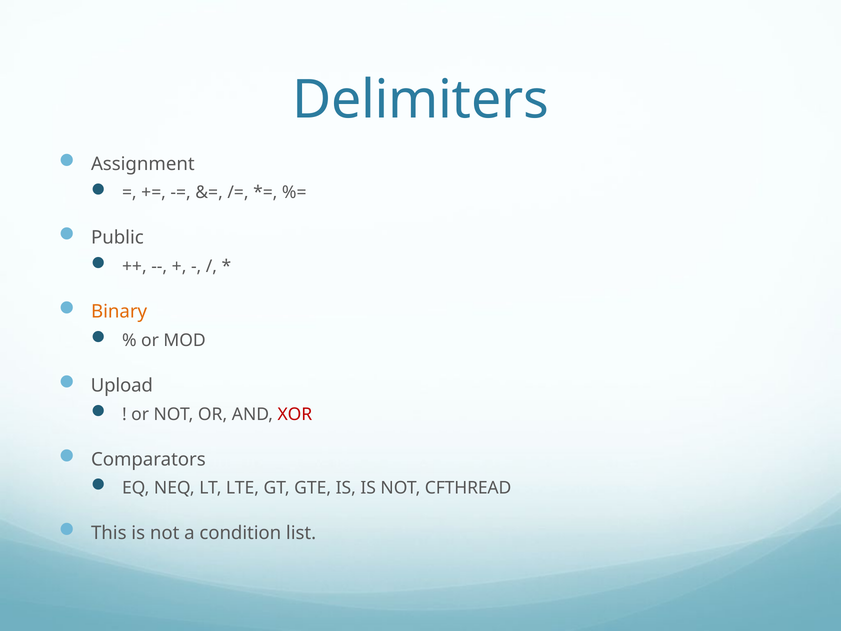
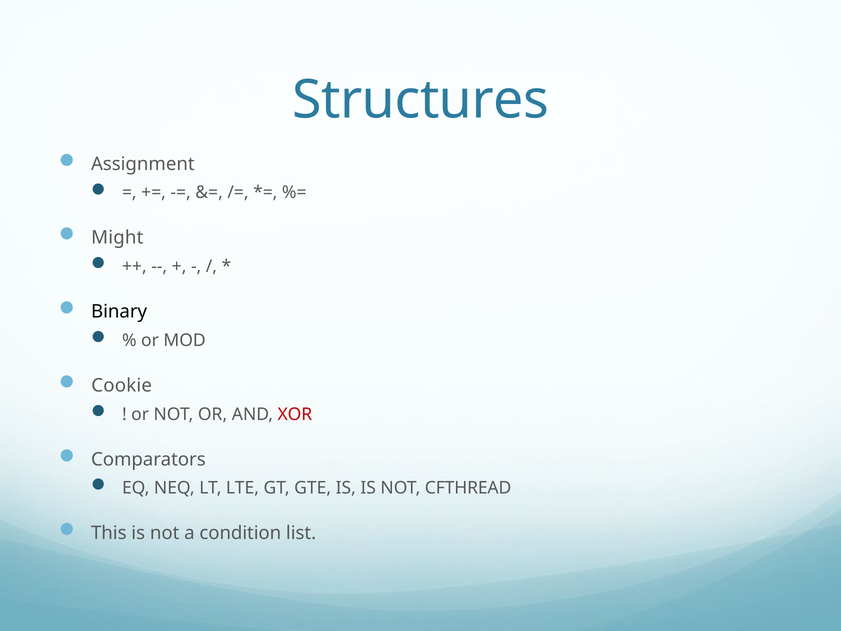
Delimiters: Delimiters -> Structures
Public: Public -> Might
Binary colour: orange -> black
Upload: Upload -> Cookie
